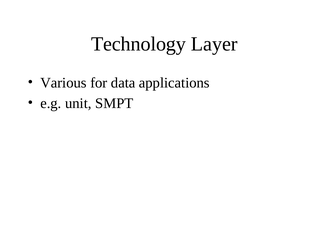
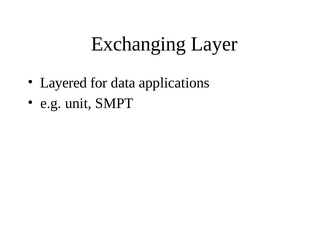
Technology: Technology -> Exchanging
Various: Various -> Layered
